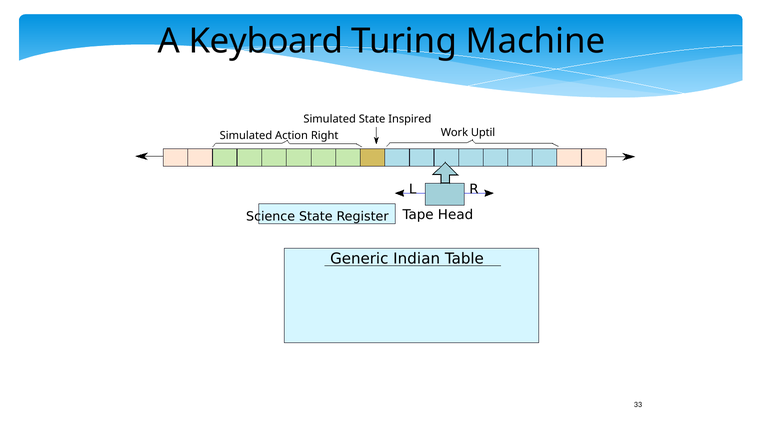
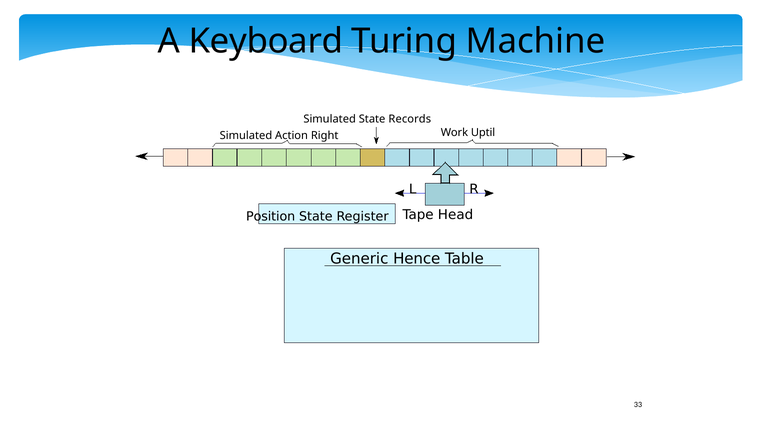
Inspired: Inspired -> Records
Science: Science -> Position
Indian: Indian -> Hence
